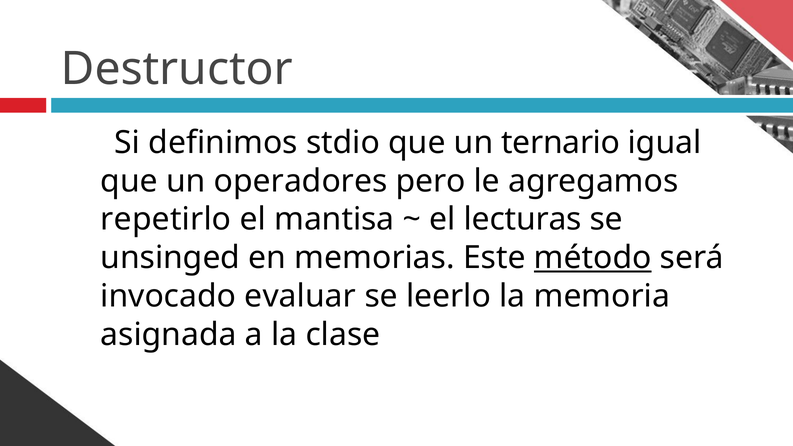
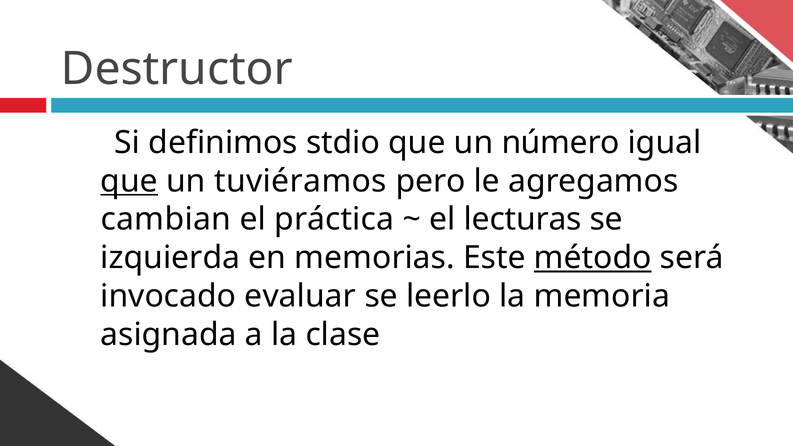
ternario: ternario -> número
que at (129, 181) underline: none -> present
operadores: operadores -> tuviéramos
repetirlo: repetirlo -> cambian
mantisa: mantisa -> práctica
unsinged: unsinged -> izquierda
